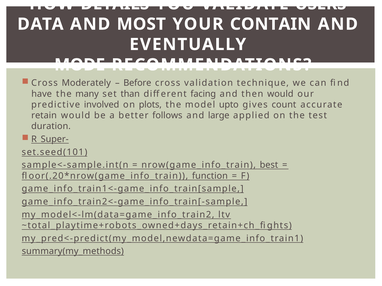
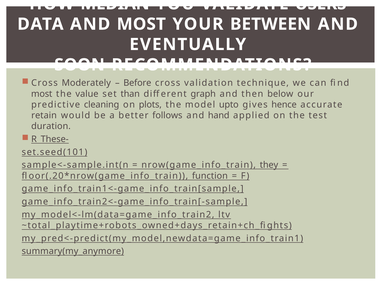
DETAILS: DETAILS -> MEDIAN
CONTAIN: CONTAIN -> BETWEEN
MODE: MODE -> SOON
have at (42, 94): have -> most
many: many -> value
facing: facing -> graph
then would: would -> below
involved: involved -> cleaning
count: count -> hence
large: large -> hand
Super-: Super- -> These-
best: best -> they
summary(my_methods: summary(my_methods -> summary(my_anymore
